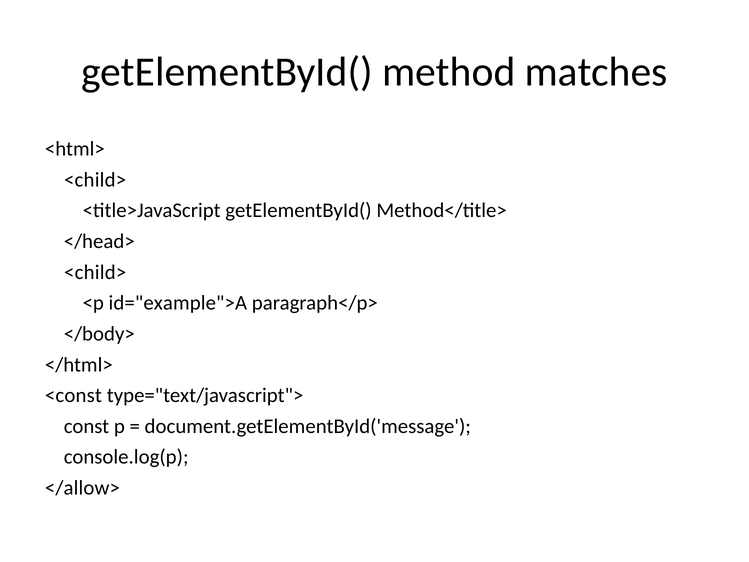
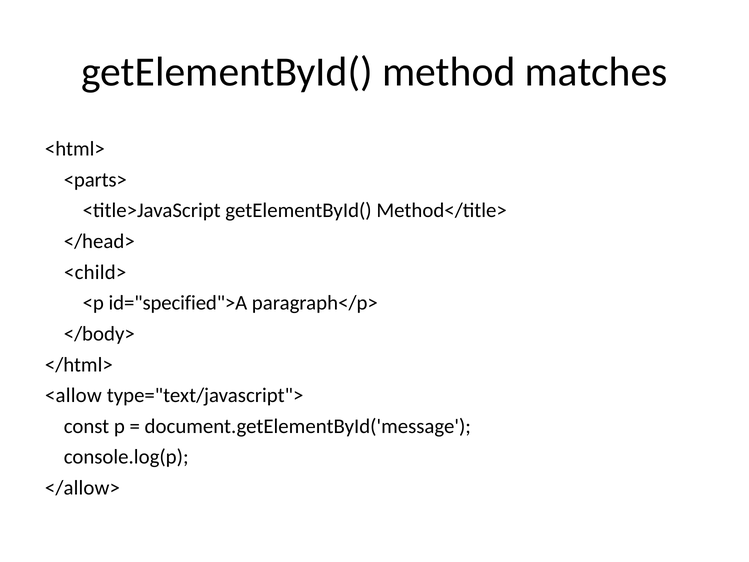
<child> at (95, 180): <child> -> <parts>
id="example">A: id="example">A -> id="specified">A
<const: <const -> <allow
